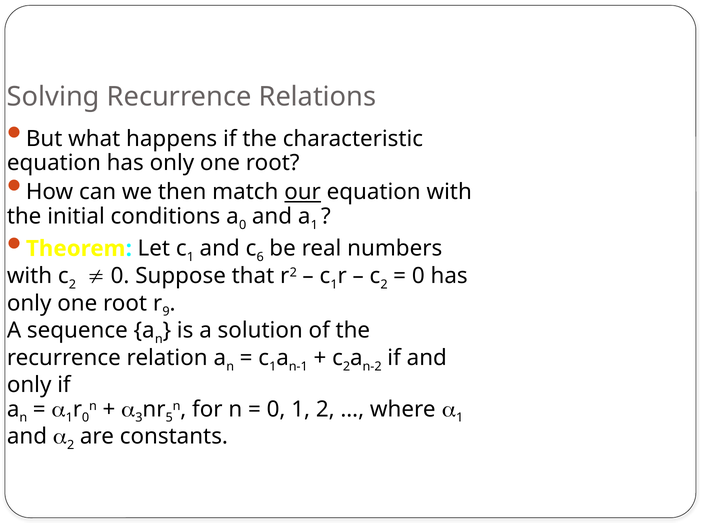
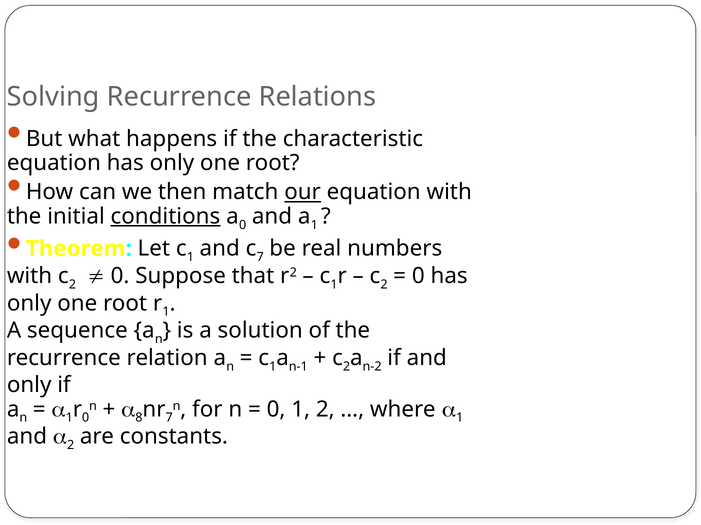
conditions underline: none -> present
6 at (260, 258): 6 -> 7
9 at (166, 312): 9 -> 1
3: 3 -> 8
5 at (169, 418): 5 -> 7
